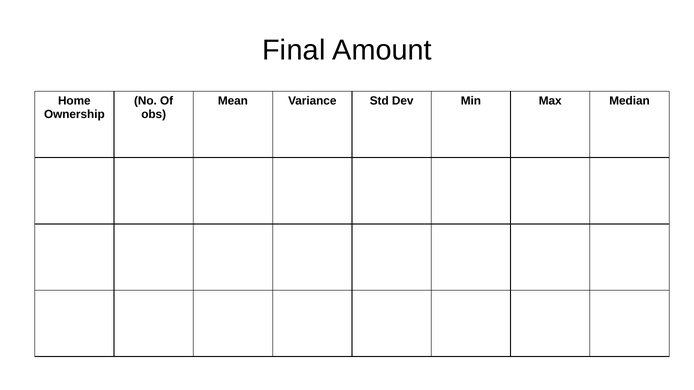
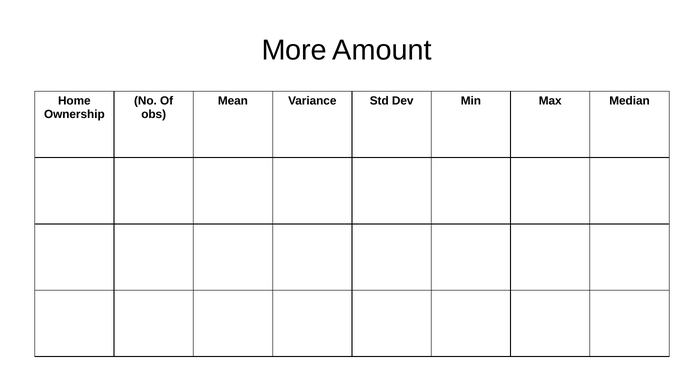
Final: Final -> More
